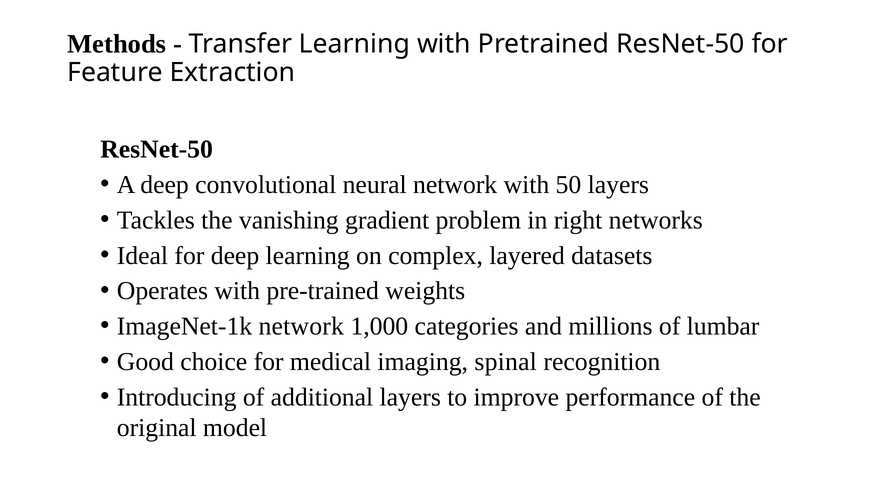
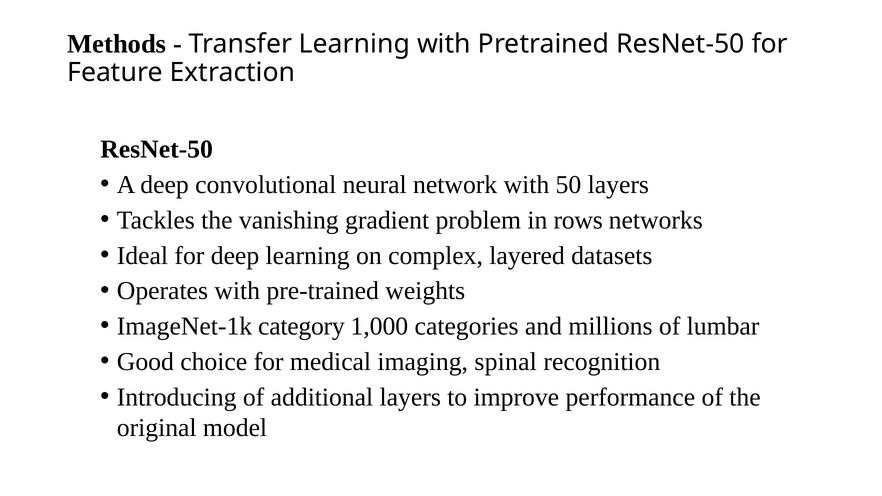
right: right -> rows
ImageNet-1k network: network -> category
